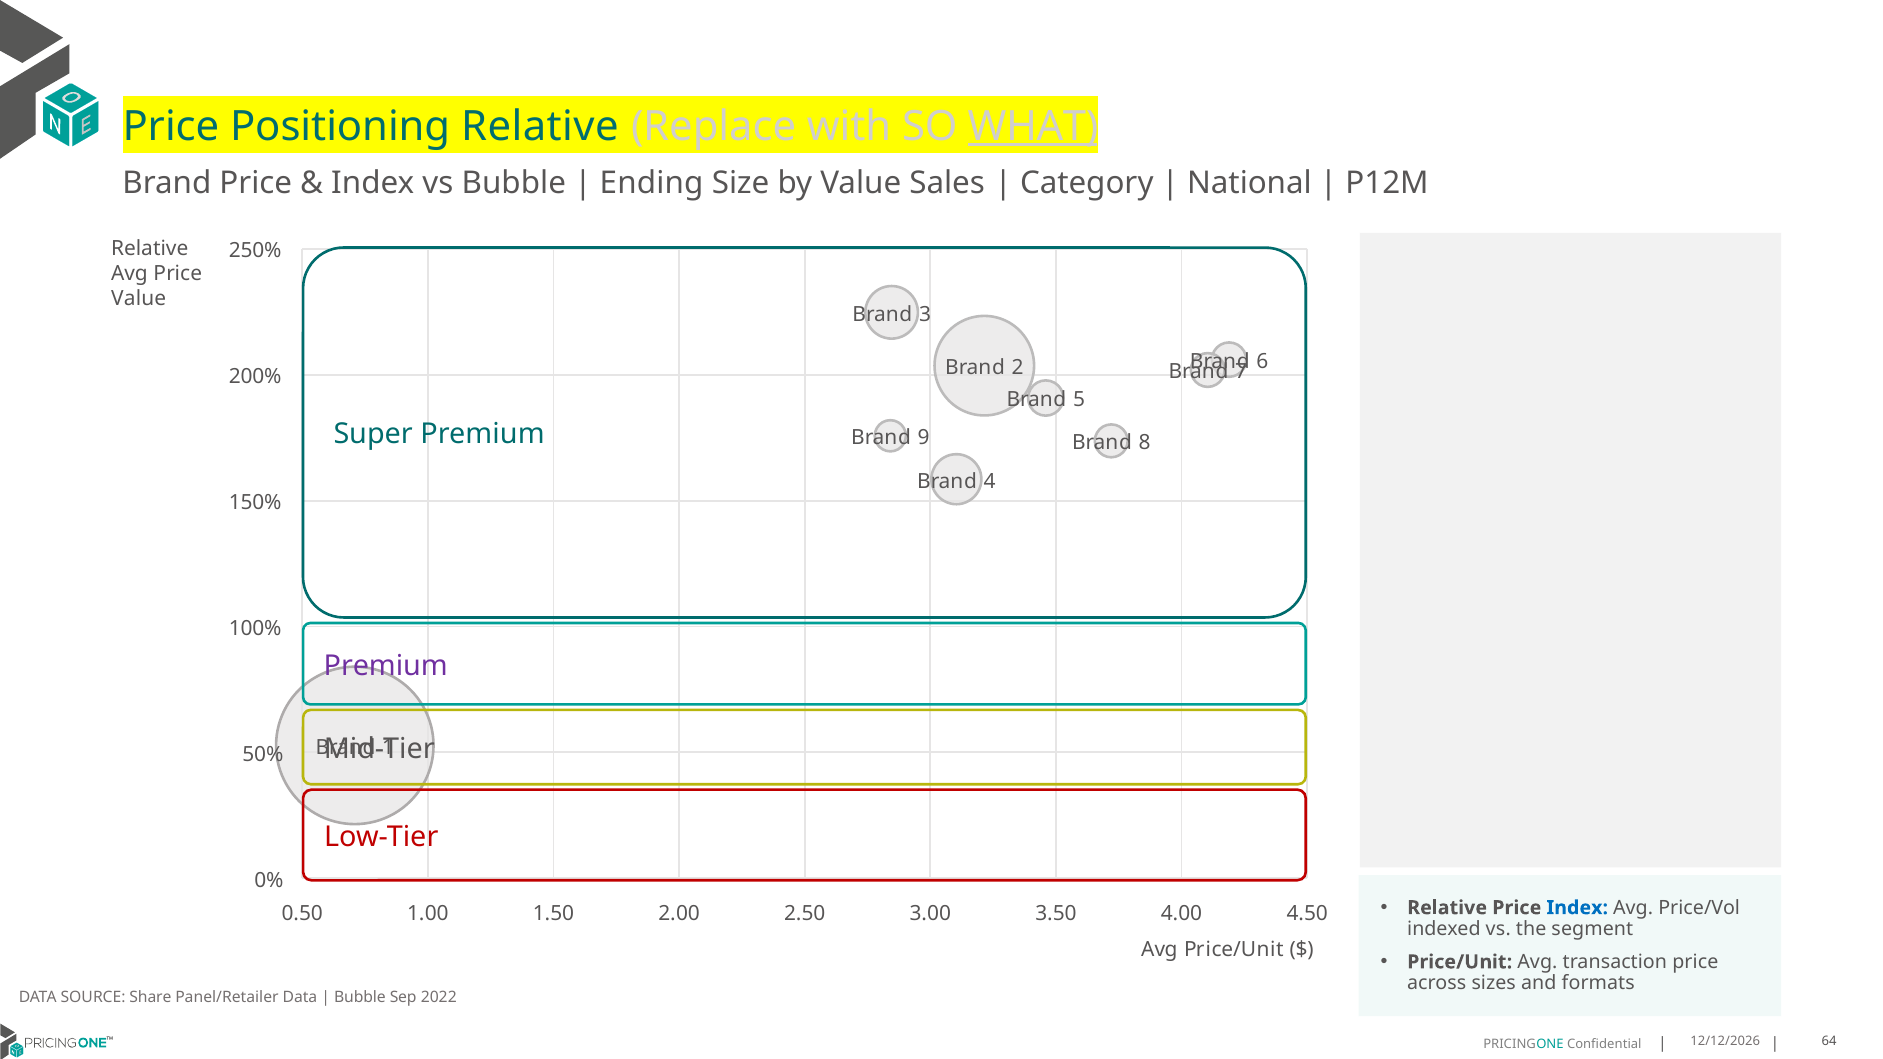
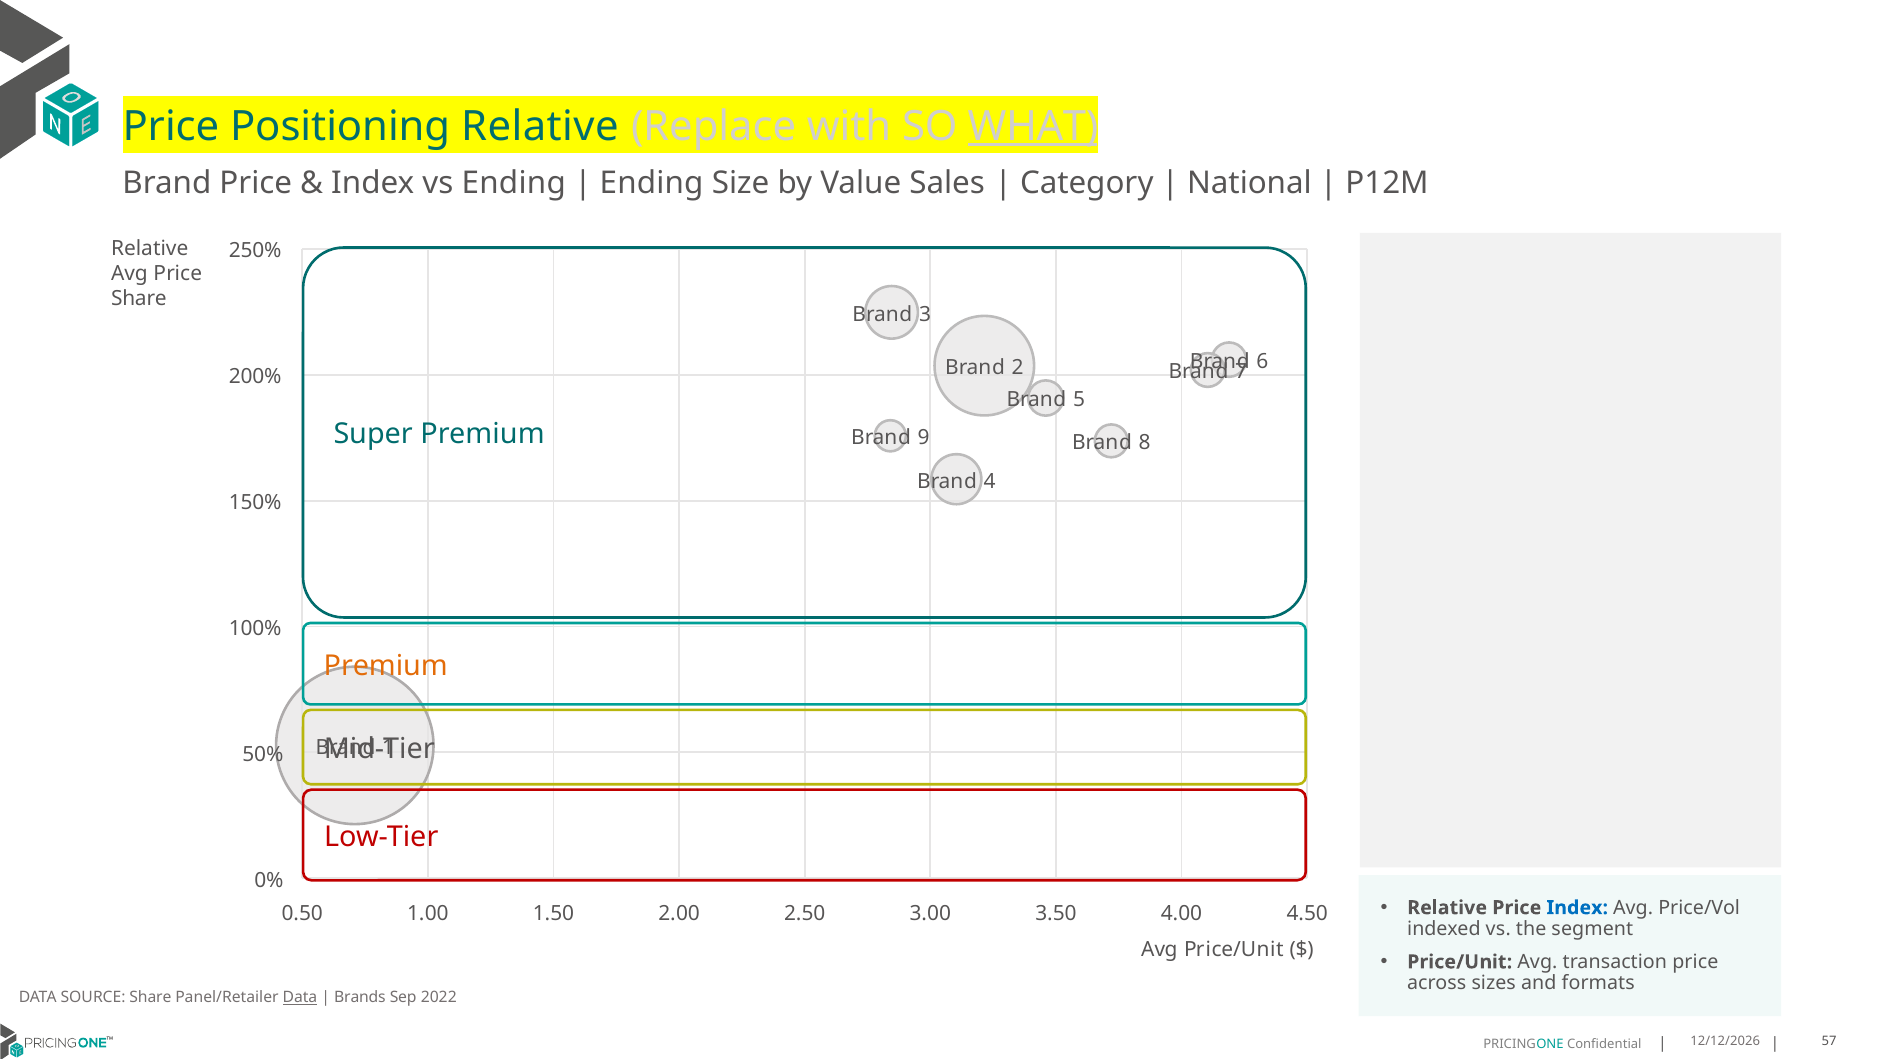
vs Bubble: Bubble -> Ending
Value at (139, 299): Value -> Share
Premium at (386, 666) colour: purple -> orange
Data at (300, 998) underline: none -> present
Bubble at (360, 998): Bubble -> Brands
64: 64 -> 57
